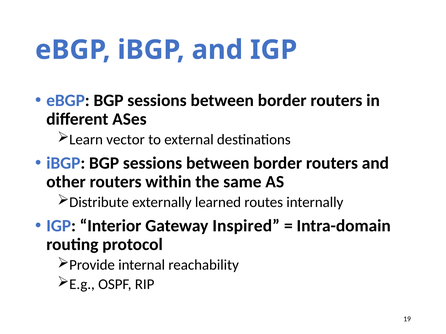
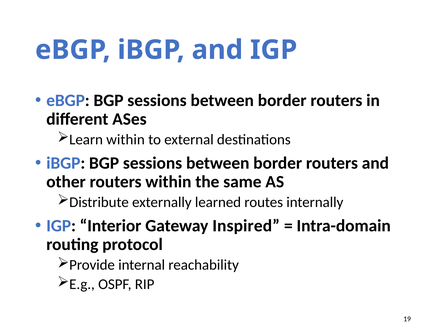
Learn vector: vector -> within
